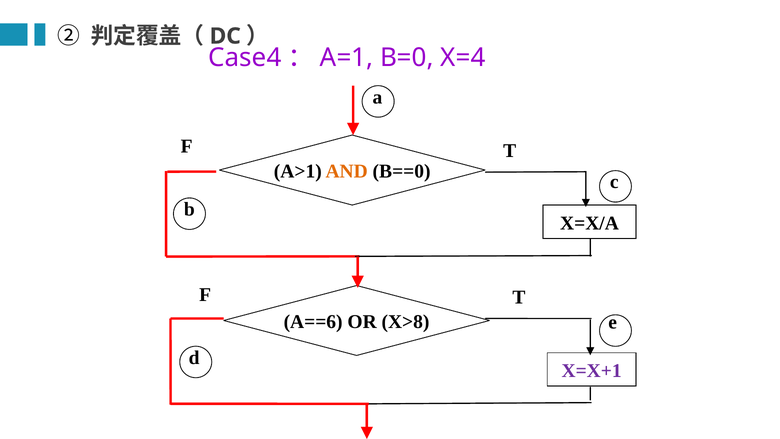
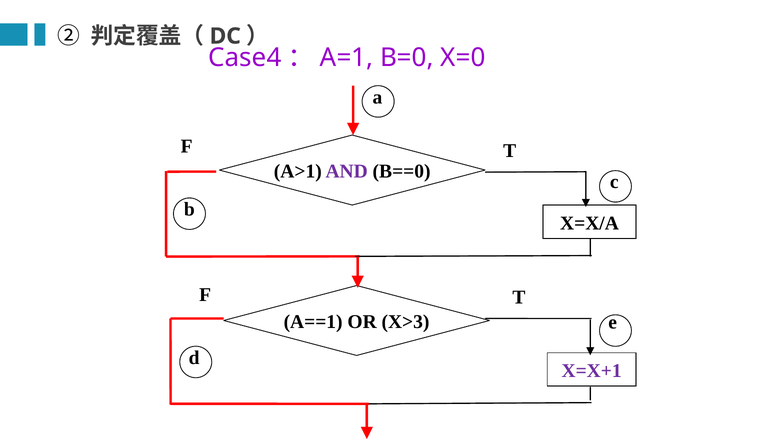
X=4: X=4 -> X=0
AND colour: orange -> purple
A==6: A==6 -> A==1
X>8: X>8 -> X>3
